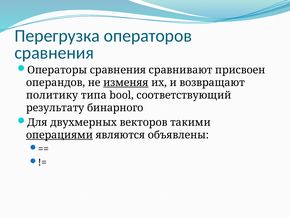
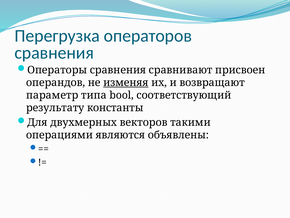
политику: политику -> параметр
бинарного: бинарного -> константы
операциями underline: present -> none
